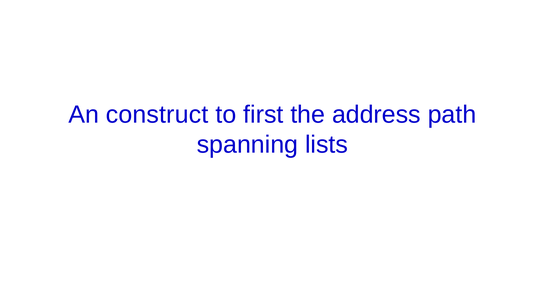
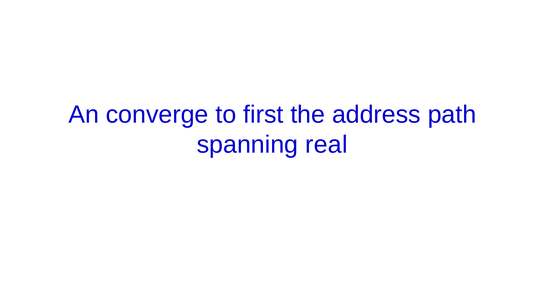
construct: construct -> converge
lists: lists -> real
